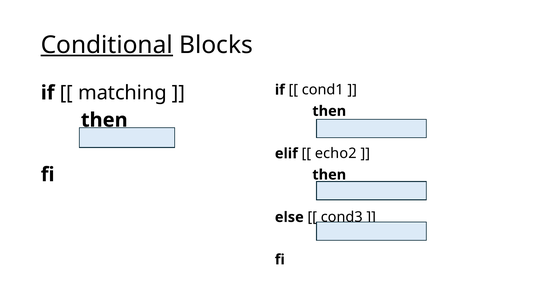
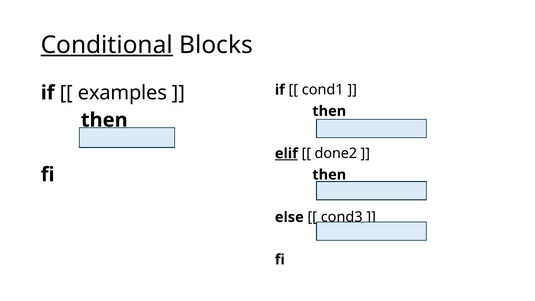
matching: matching -> examples
elif underline: none -> present
echo2: echo2 -> done2
